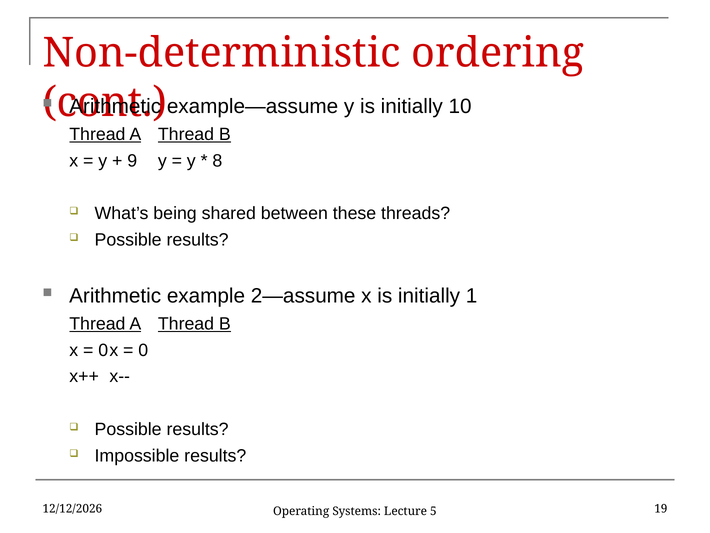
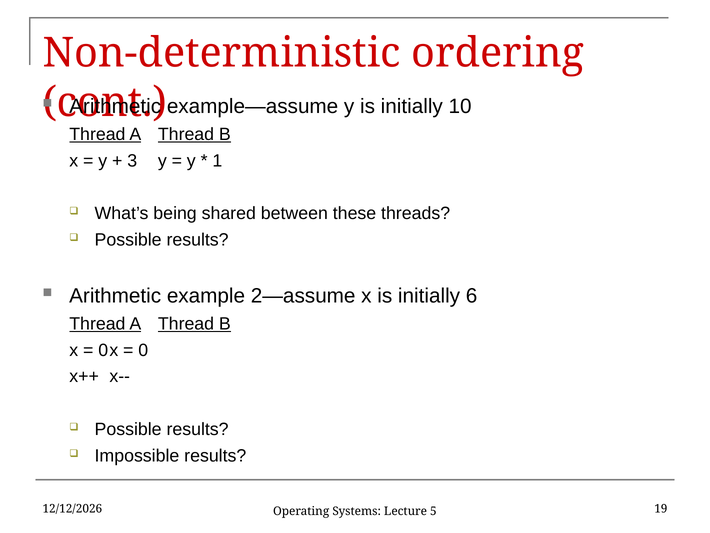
9: 9 -> 3
8: 8 -> 1
1: 1 -> 6
